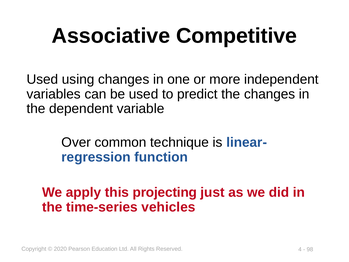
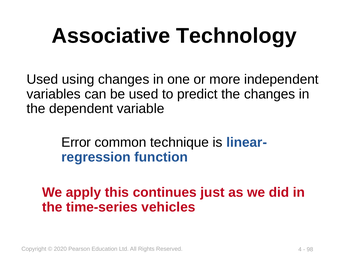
Competitive: Competitive -> Technology
Over: Over -> Error
projecting: projecting -> continues
